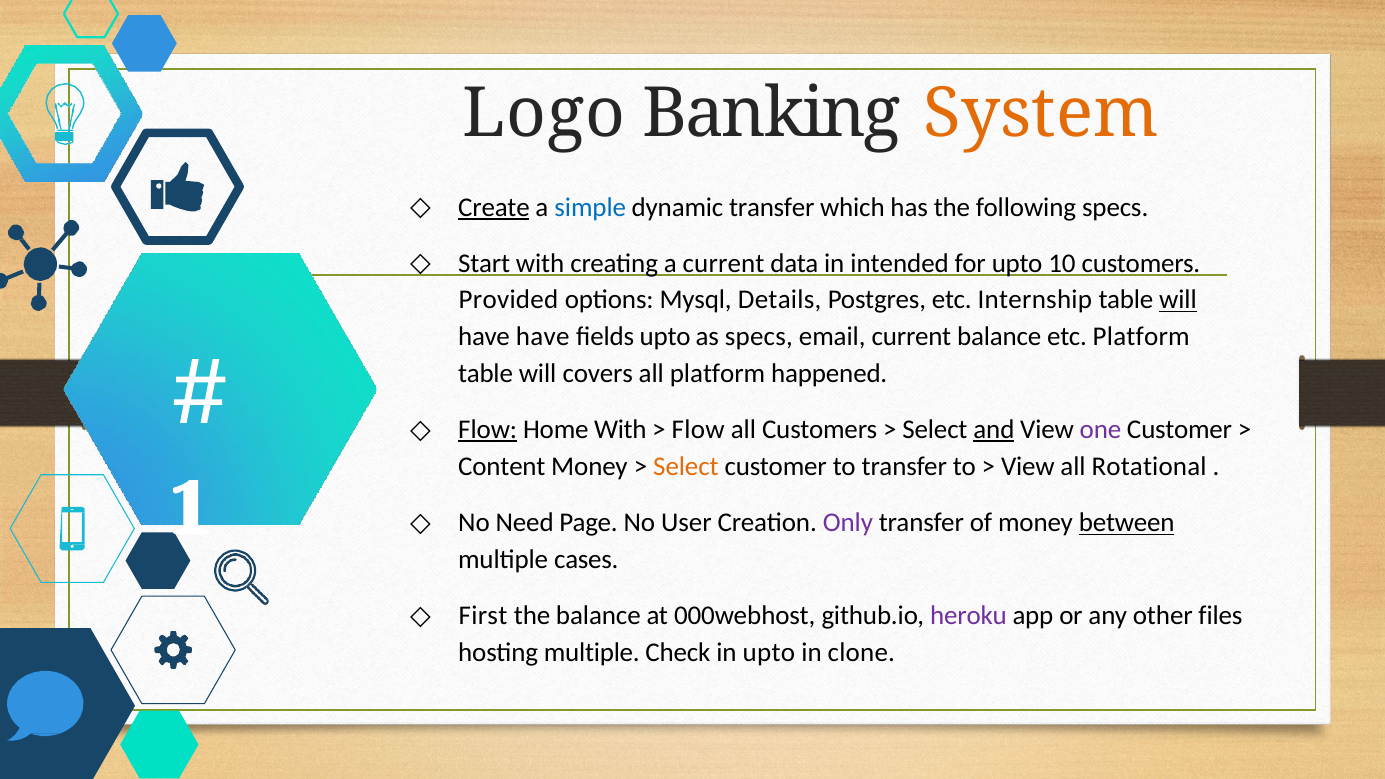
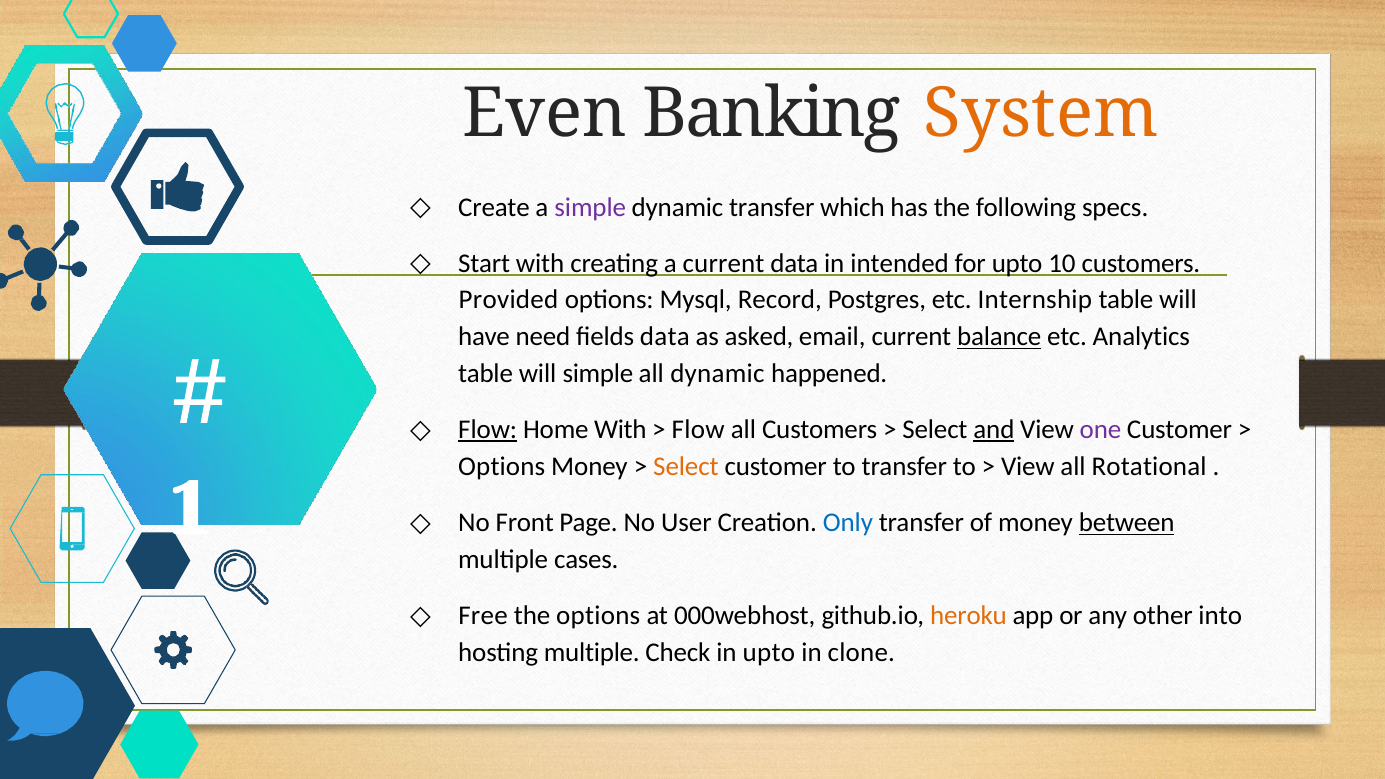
Logo: Logo -> Even
Create underline: present -> none
simple at (590, 207) colour: blue -> purple
Details: Details -> Record
will at (1178, 300) underline: present -> none
have have: have -> need
fields upto: upto -> data
as specs: specs -> asked
balance at (999, 337) underline: none -> present
etc Platform: Platform -> Analytics
will covers: covers -> simple
all platform: platform -> dynamic
Content at (502, 466): Content -> Options
Need: Need -> Front
Only colour: purple -> blue
First: First -> Free
the balance: balance -> options
heroku colour: purple -> orange
files: files -> into
